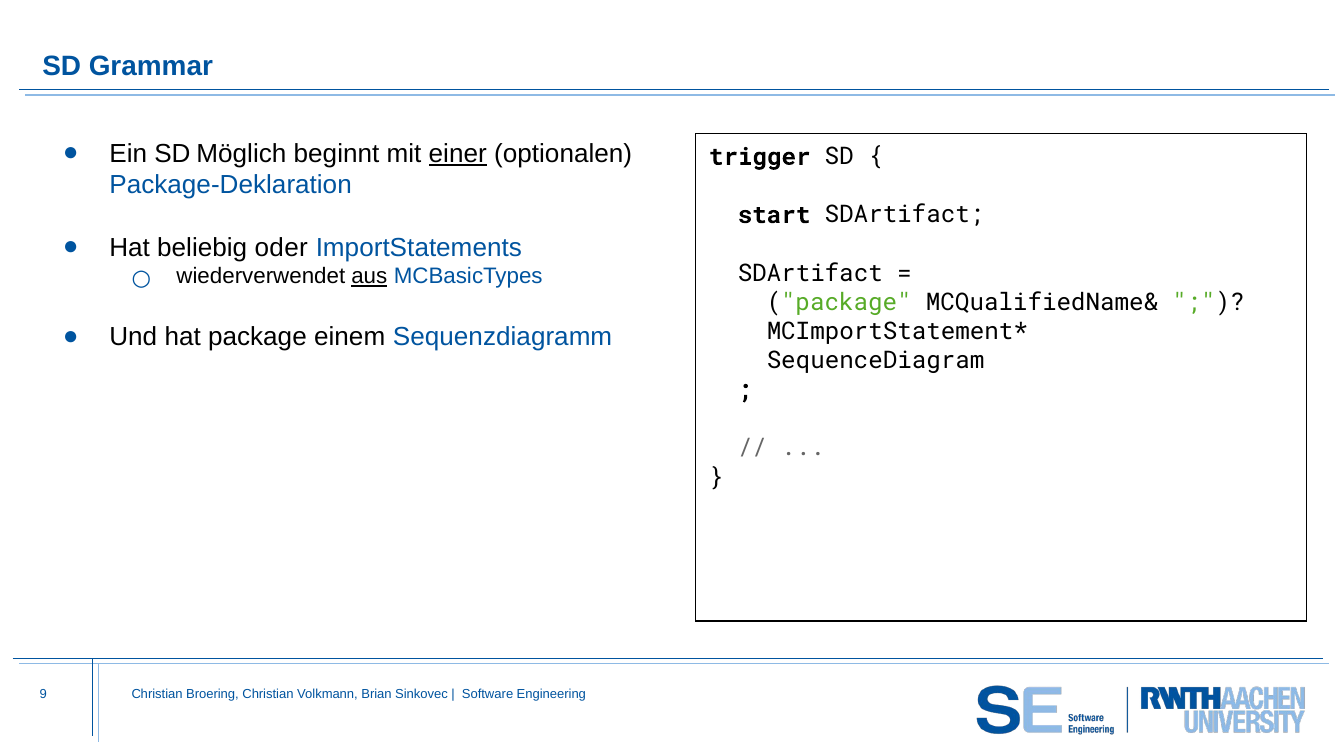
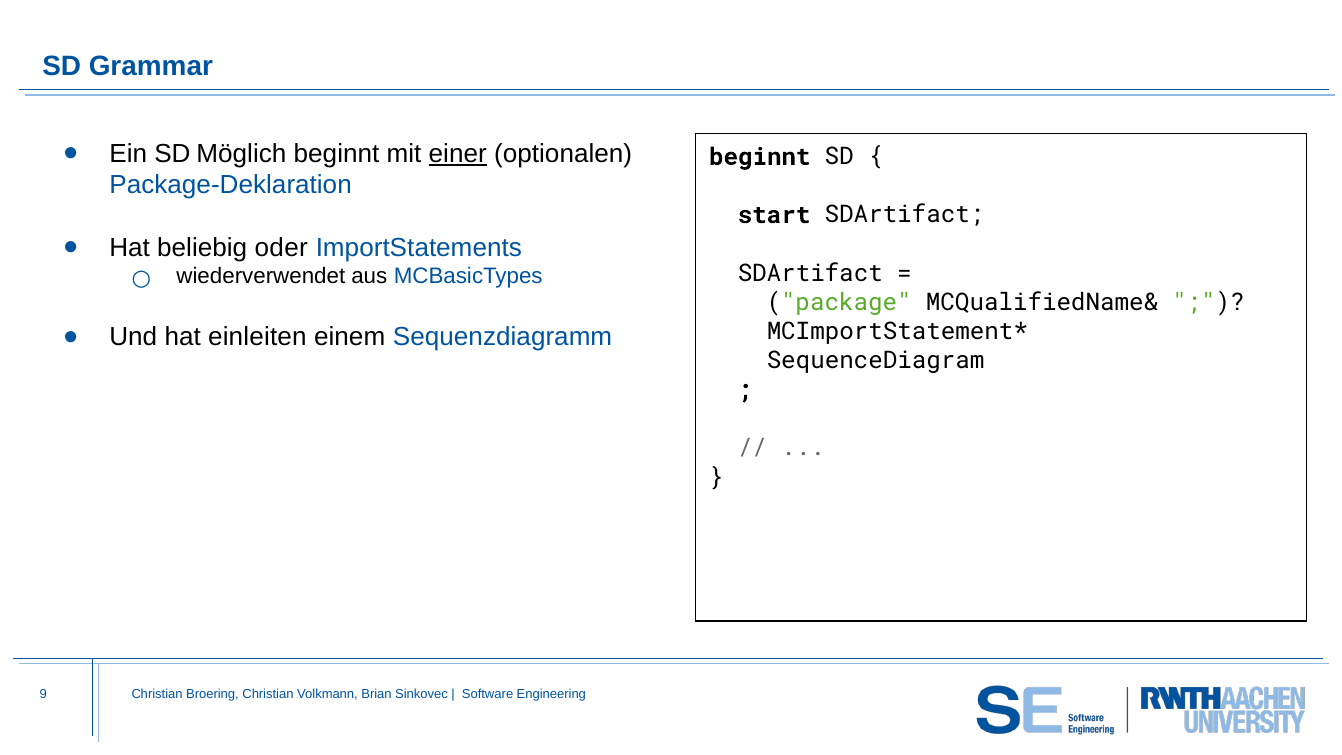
trigger at (760, 157): trigger -> beginnt
aus underline: present -> none
hat package: package -> einleiten
